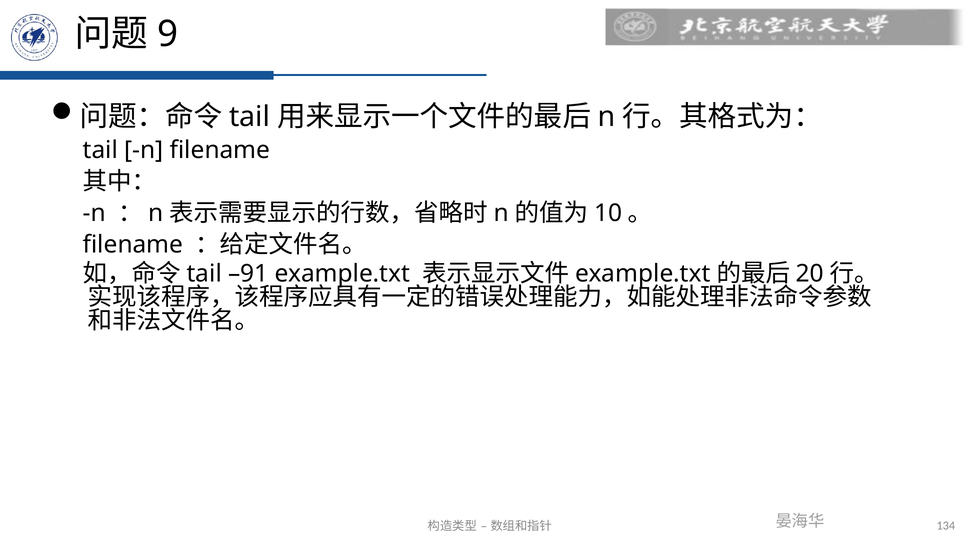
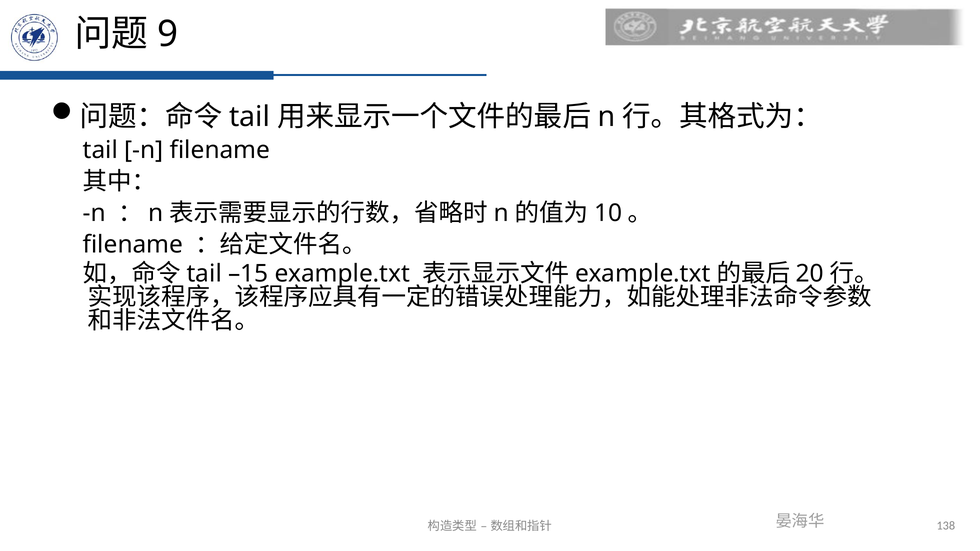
–91: –91 -> –15
134: 134 -> 138
